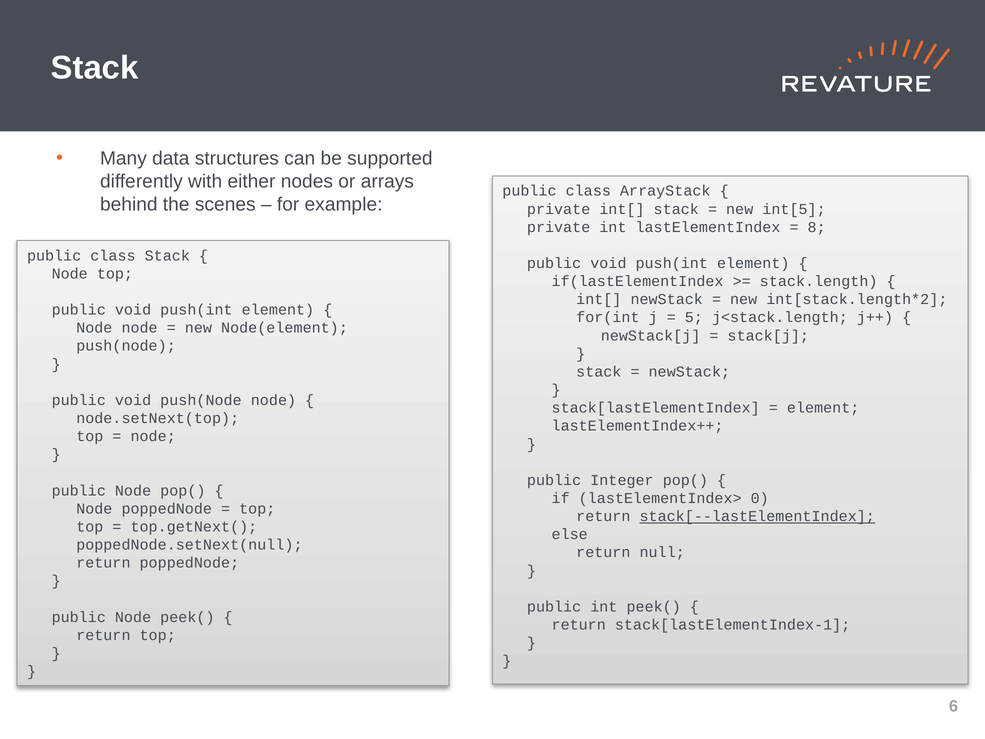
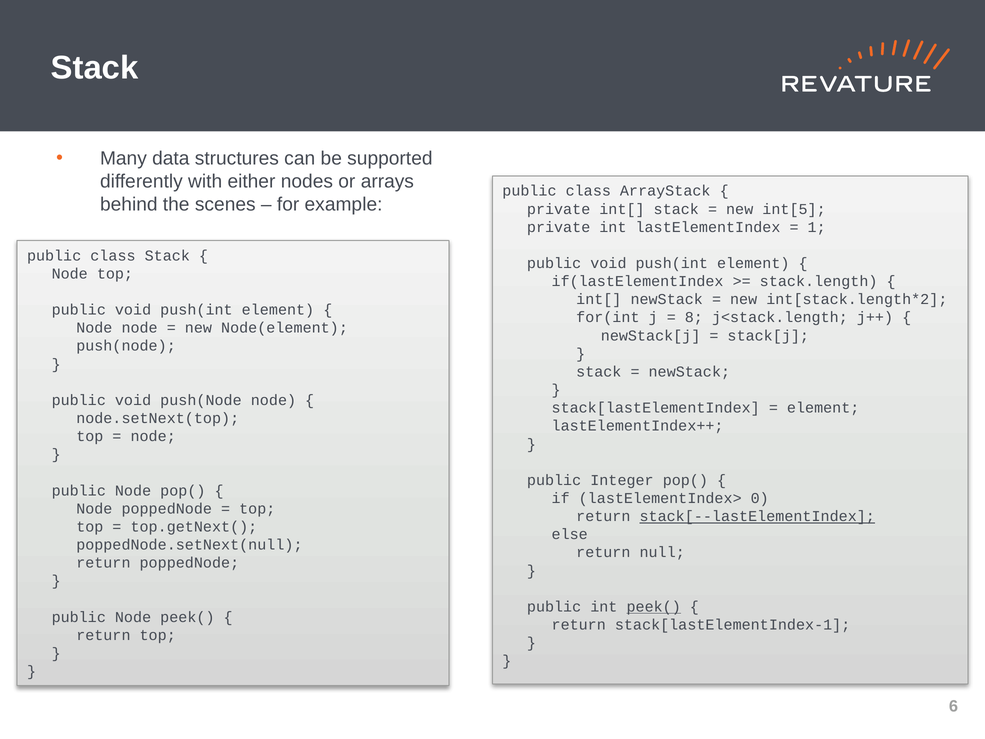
8: 8 -> 1
5: 5 -> 8
peek( at (654, 607) underline: none -> present
